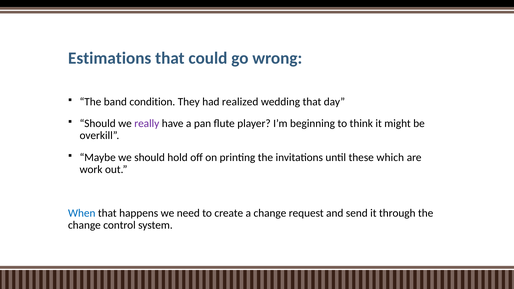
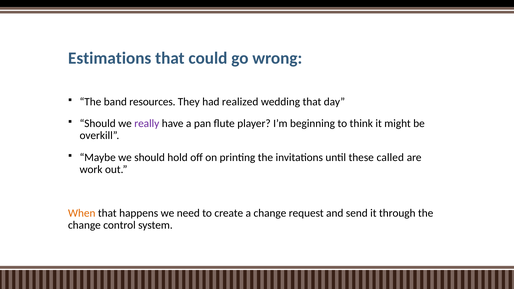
condition: condition -> resources
which: which -> called
When colour: blue -> orange
